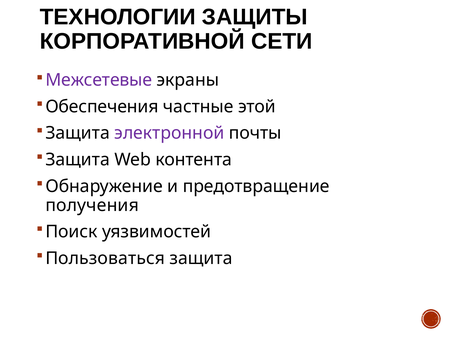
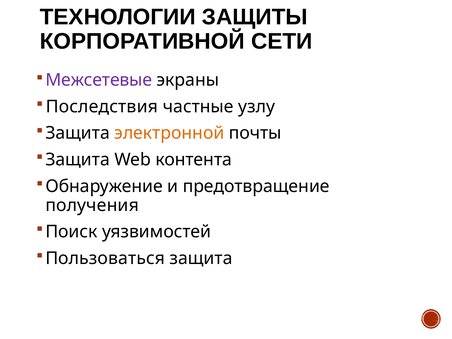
Обеспечения: Обеспечения -> Последствия
этой: этой -> узлу
электронной colour: purple -> orange
